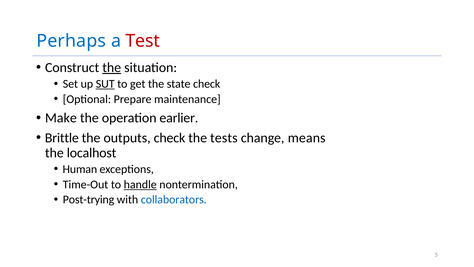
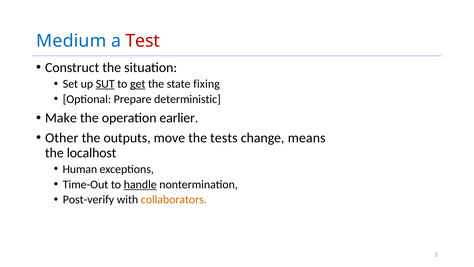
Perhaps: Perhaps -> Medium
the at (112, 67) underline: present -> none
get underline: none -> present
state check: check -> fixing
maintenance: maintenance -> deterministic
Brittle: Brittle -> Other
outputs check: check -> move
Post-trying: Post-trying -> Post-verify
collaborators colour: blue -> orange
